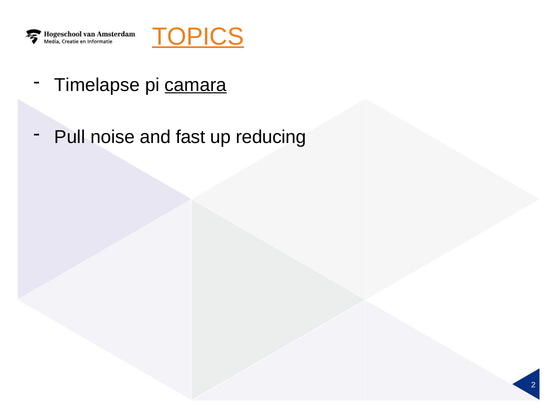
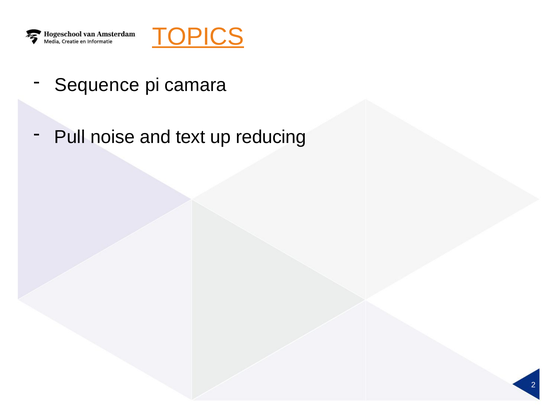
Timelapse: Timelapse -> Sequence
camara underline: present -> none
fast: fast -> text
